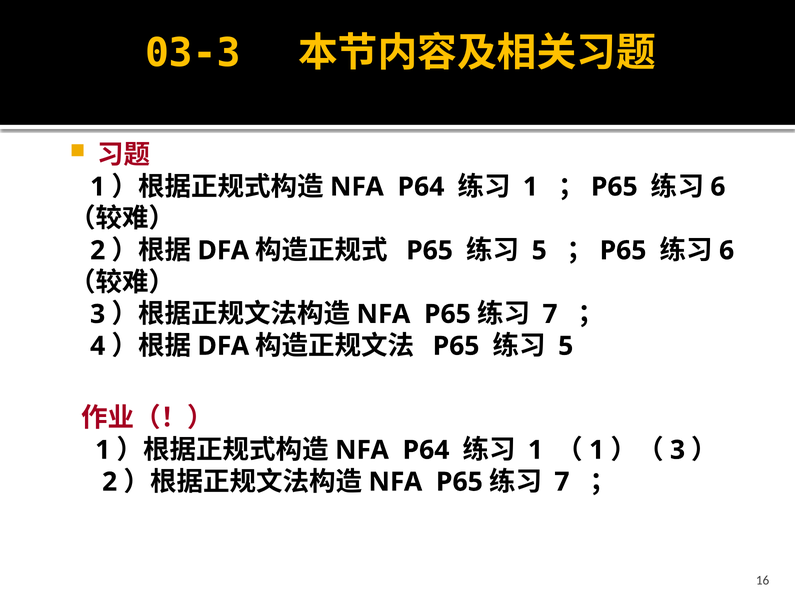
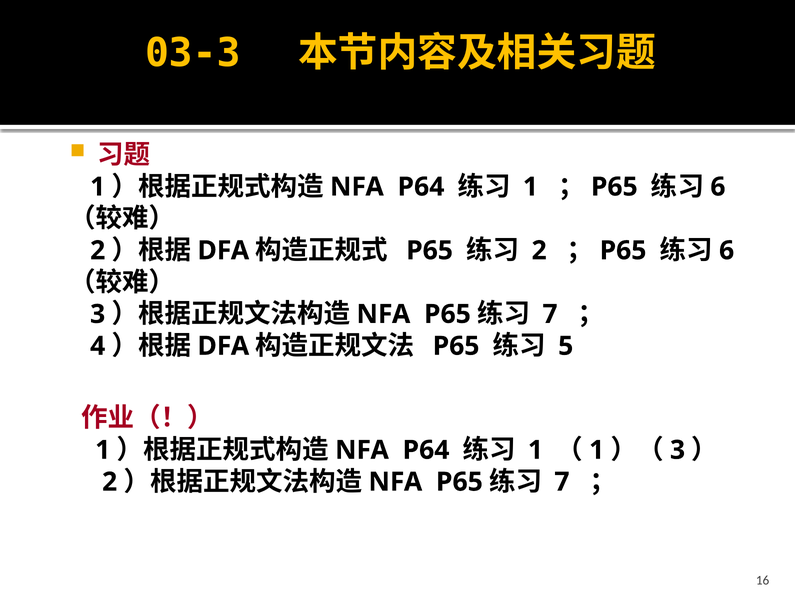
5 at (539, 250): 5 -> 2
